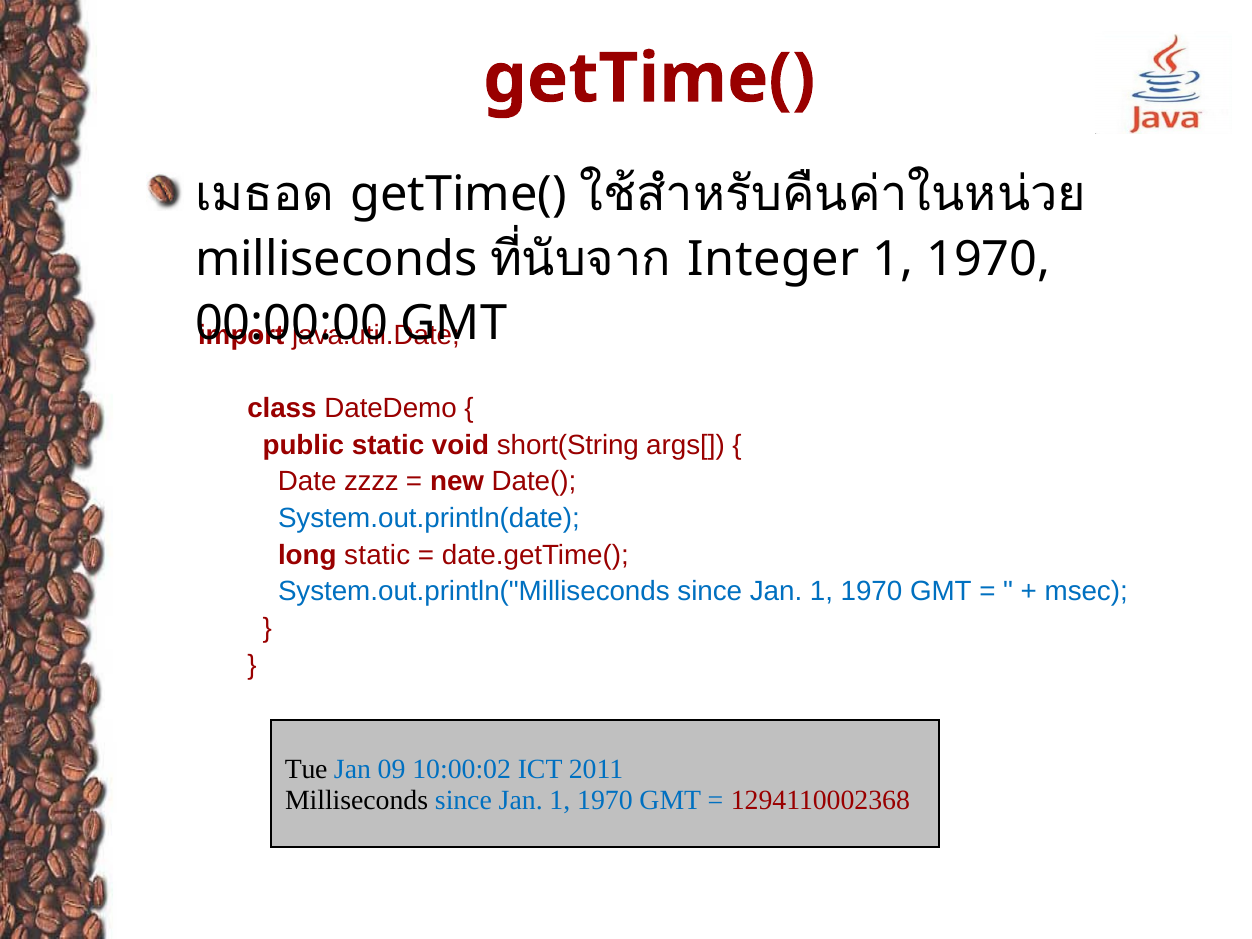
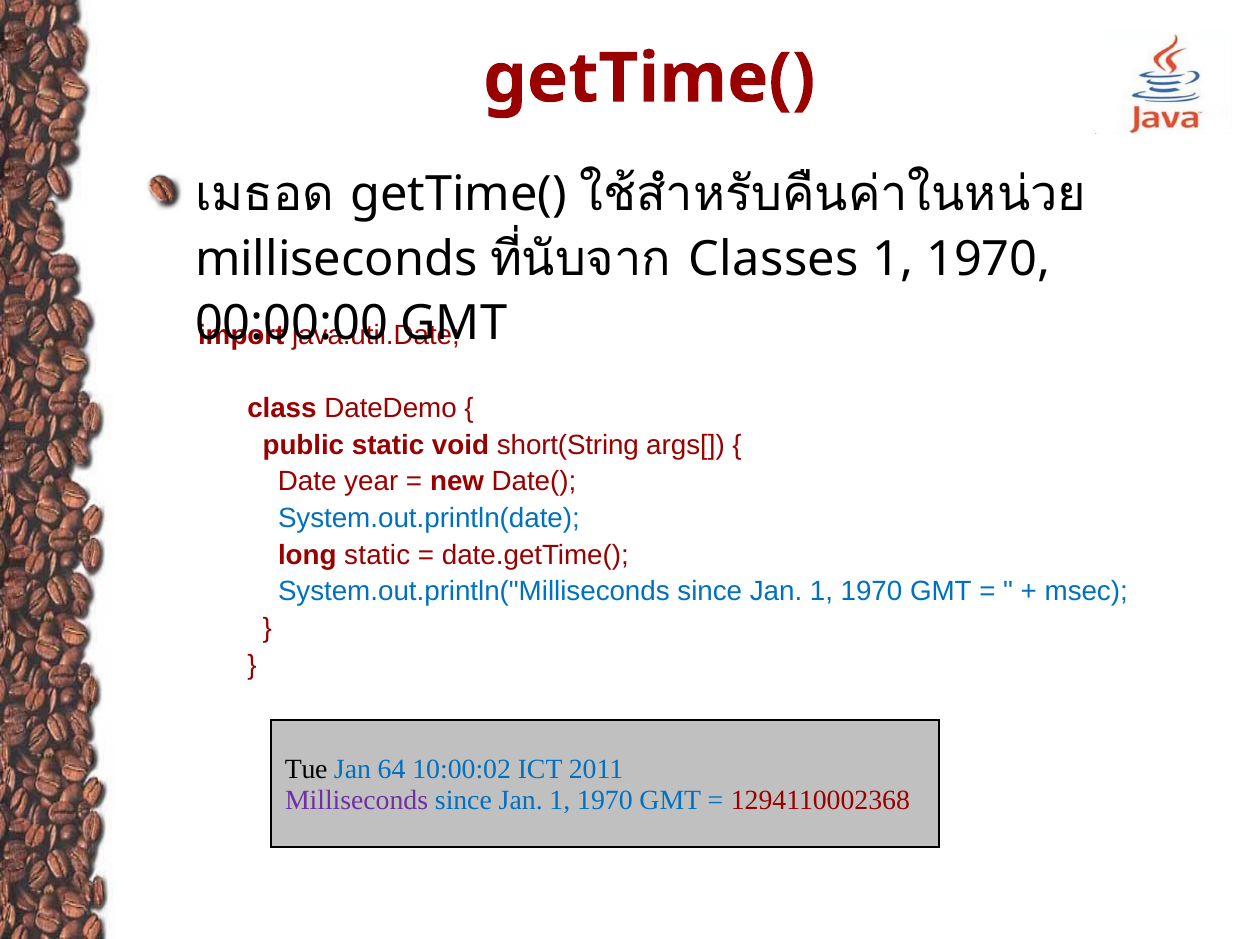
Integer: Integer -> Classes
zzzz: zzzz -> year
09: 09 -> 64
Milliseconds at (357, 800) colour: black -> purple
